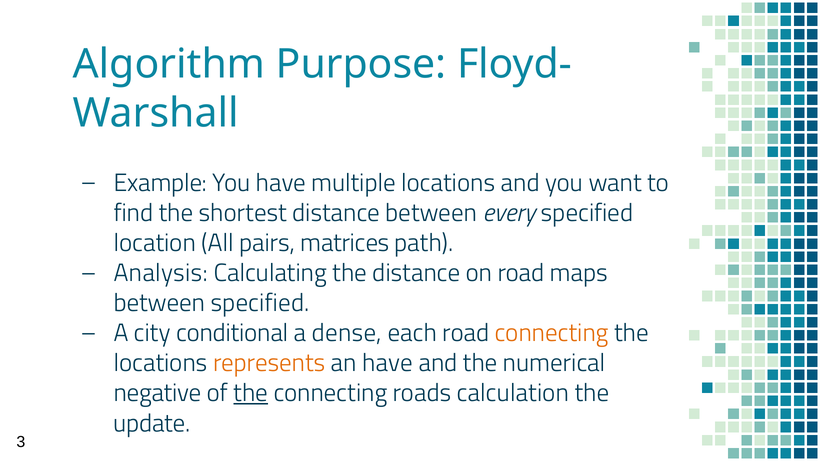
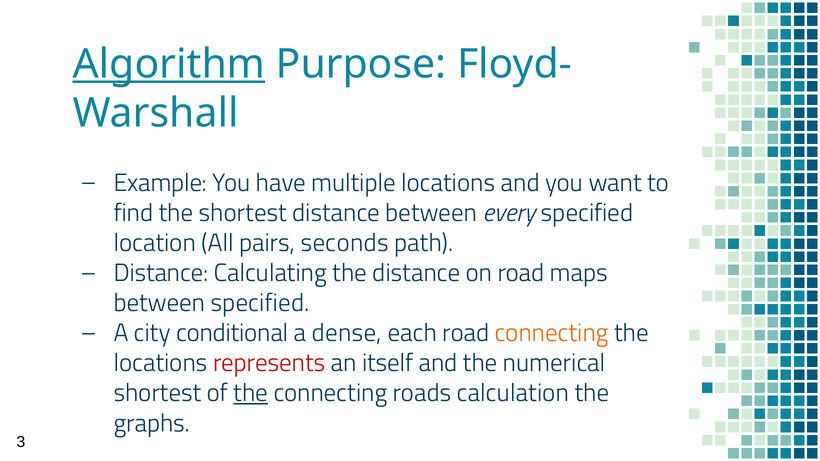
Algorithm underline: none -> present
matrices: matrices -> seconds
Analysis at (161, 273): Analysis -> Distance
represents colour: orange -> red
an have: have -> itself
negative at (158, 393): negative -> shortest
update: update -> graphs
